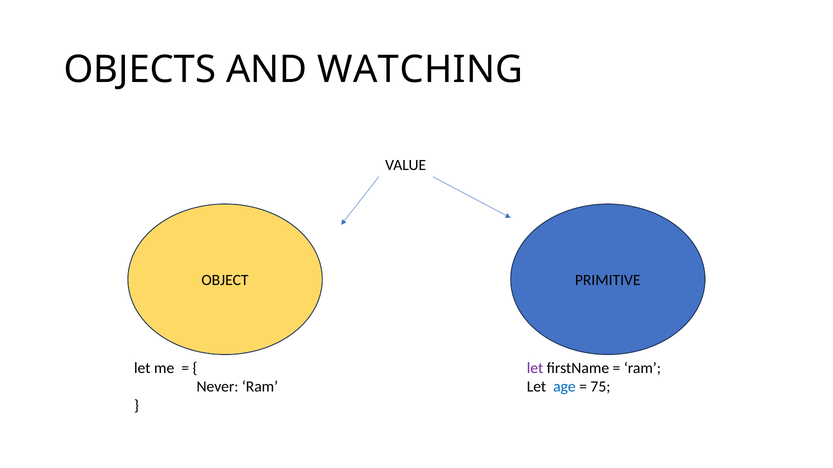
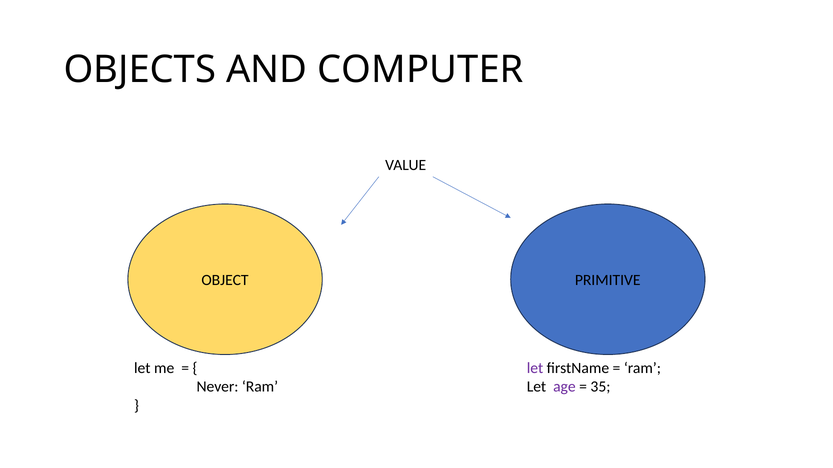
WATCHING: WATCHING -> COMPUTER
age colour: blue -> purple
75: 75 -> 35
